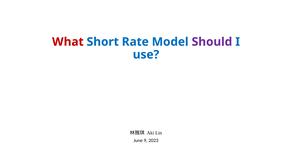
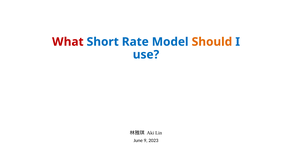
Should colour: purple -> orange
